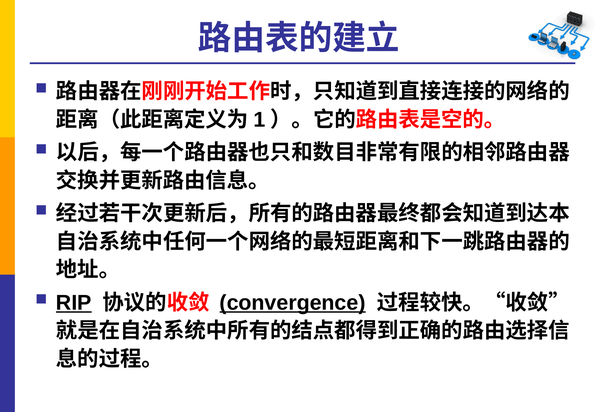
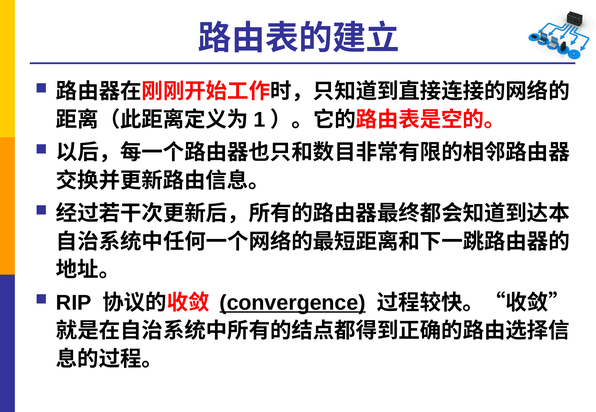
RIP underline: present -> none
